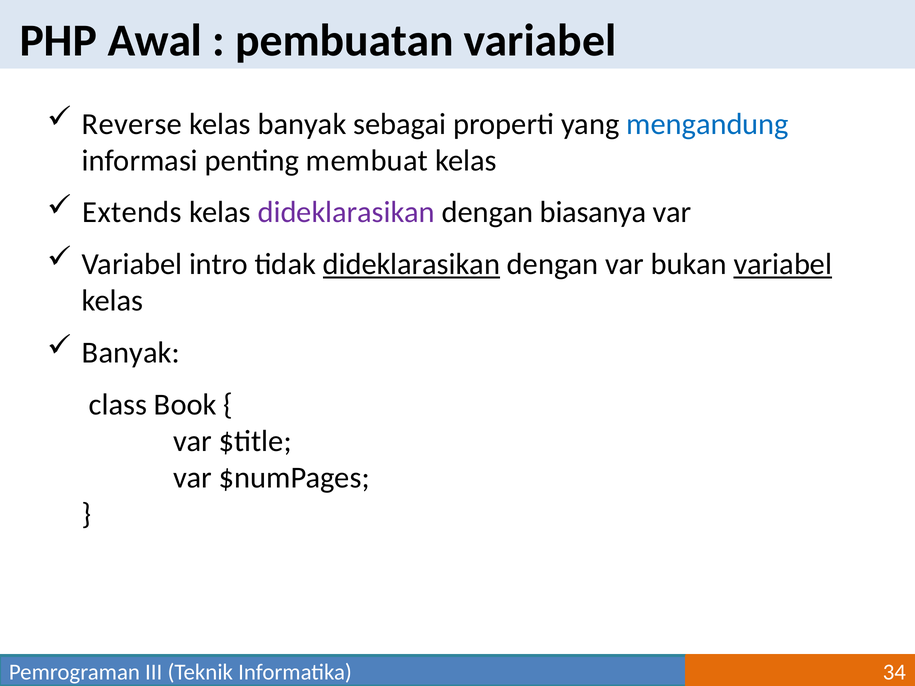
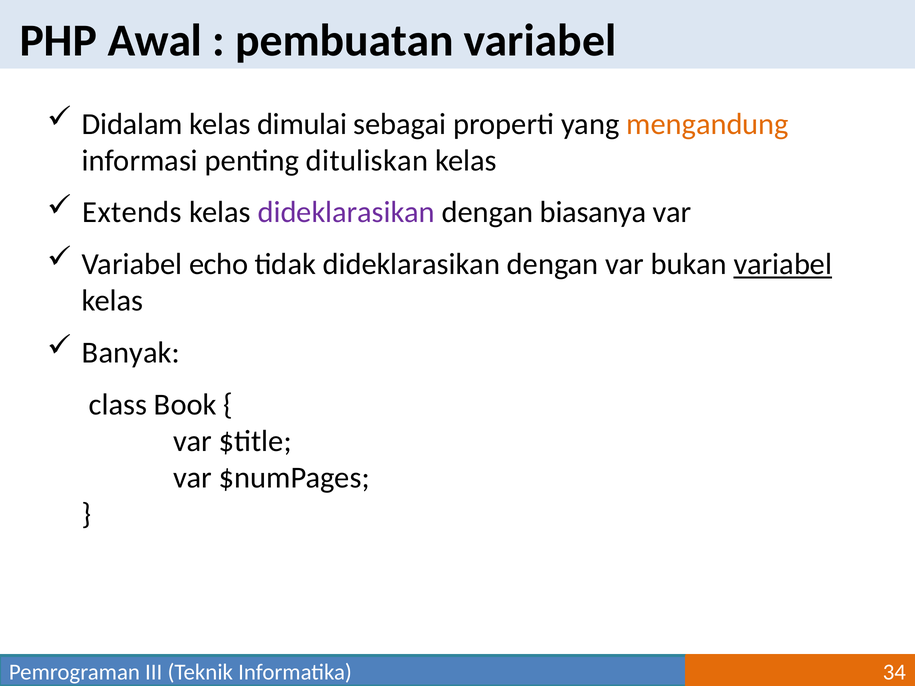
Reverse: Reverse -> Didalam
kelas banyak: banyak -> dimulai
mengandung colour: blue -> orange
membuat: membuat -> dituliskan
intro: intro -> echo
dideklarasikan at (411, 264) underline: present -> none
